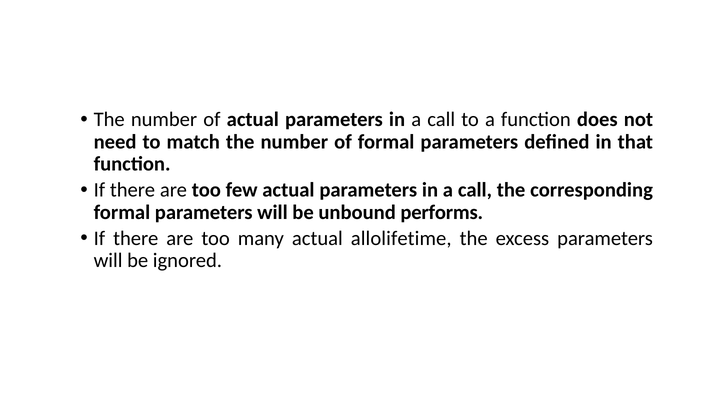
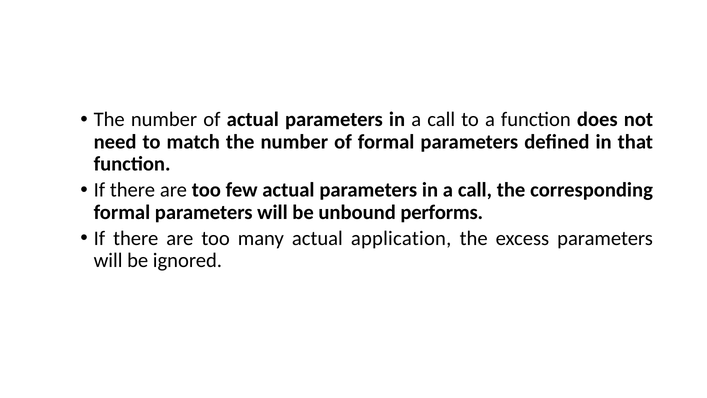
allolifetime: allolifetime -> application
